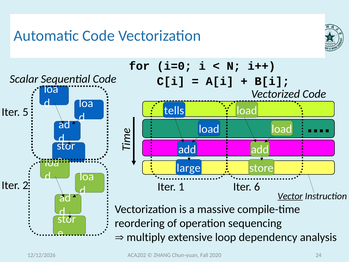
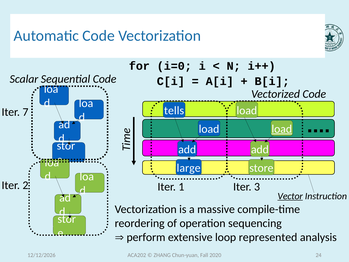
5: 5 -> 7
load at (282, 129) underline: none -> present
6: 6 -> 3
multiply: multiply -> perform
dependency: dependency -> represented
